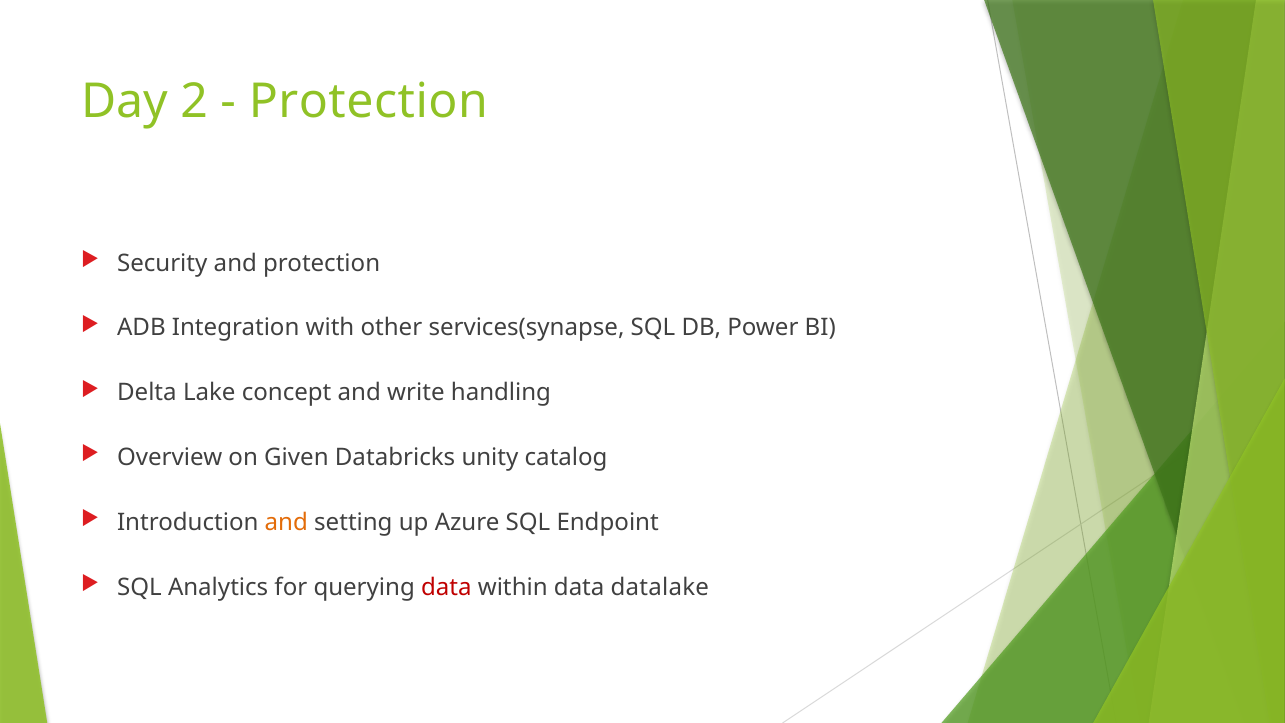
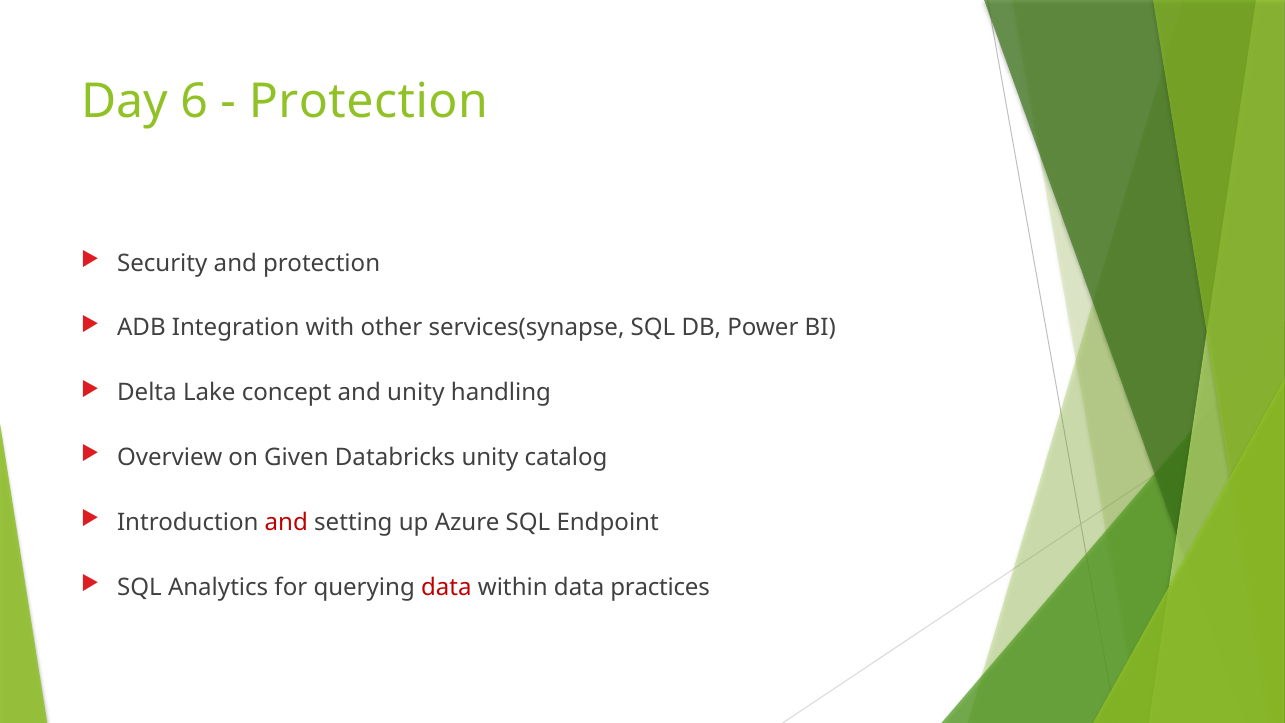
2: 2 -> 6
and write: write -> unity
and at (286, 522) colour: orange -> red
datalake: datalake -> practices
